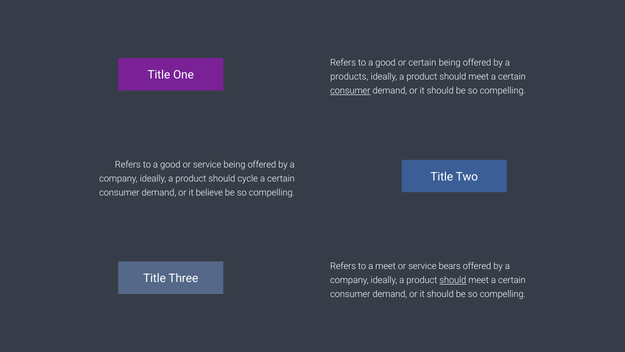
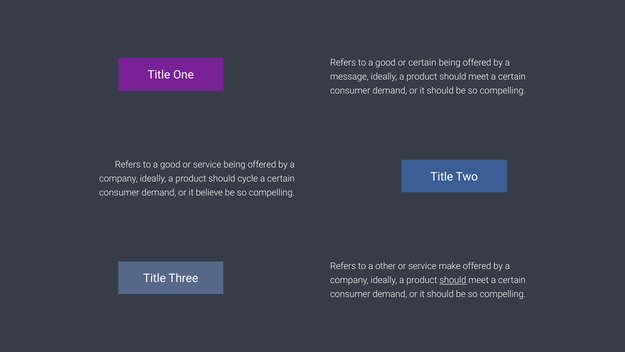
products: products -> message
consumer at (350, 91) underline: present -> none
a meet: meet -> other
bears: bears -> make
